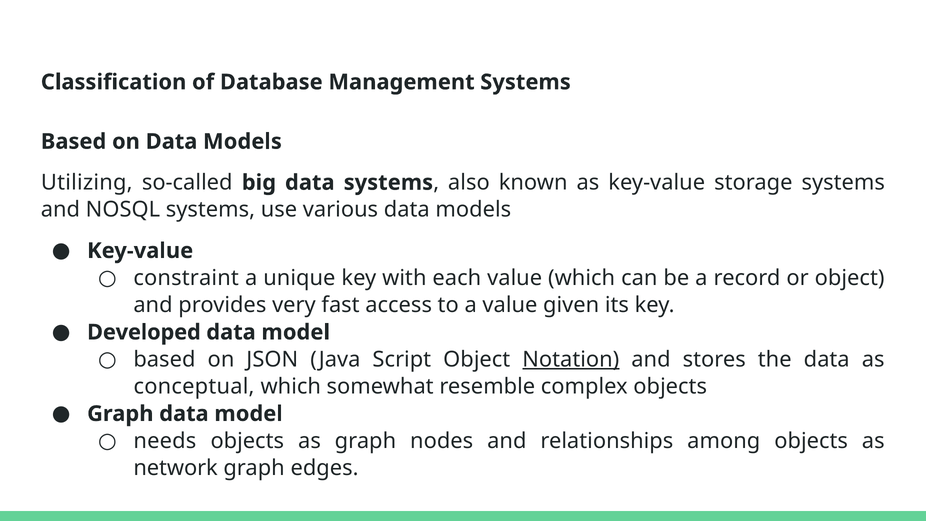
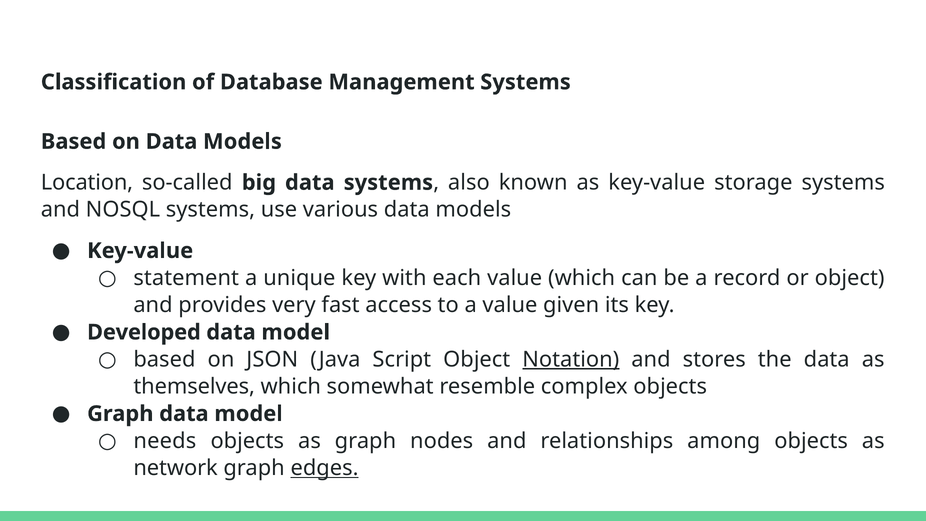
Utilizing: Utilizing -> Location
constraint: constraint -> statement
conceptual: conceptual -> themselves
edges underline: none -> present
